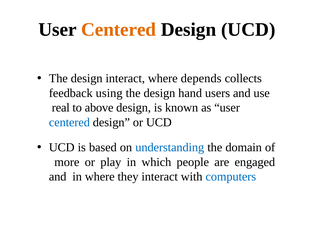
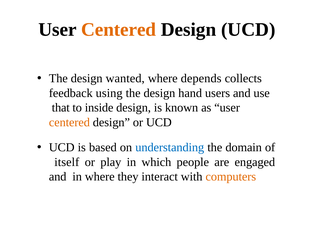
design interact: interact -> wanted
real: real -> that
above: above -> inside
centered at (69, 123) colour: blue -> orange
more: more -> itself
computers colour: blue -> orange
